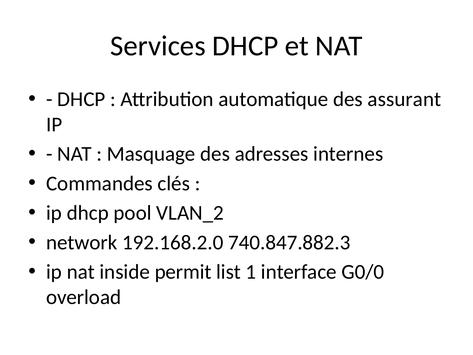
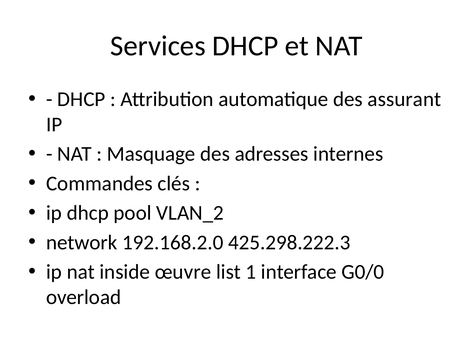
740.847.882.3: 740.847.882.3 -> 425.298.222.3
permit: permit -> œuvre
